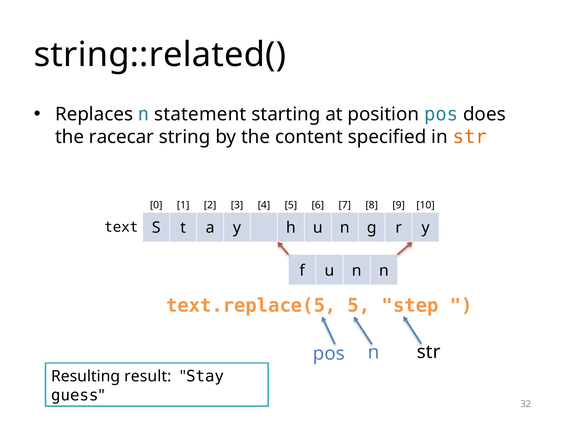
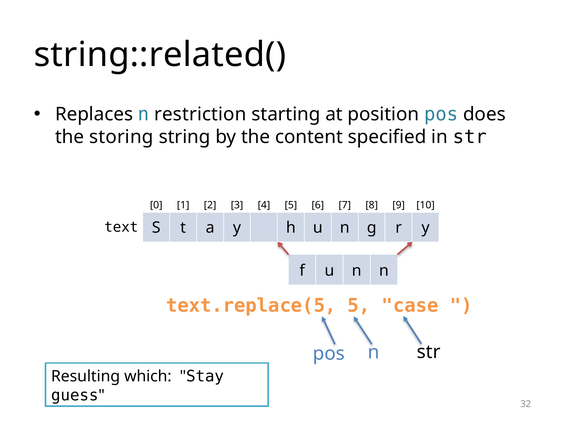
statement: statement -> restriction
racecar: racecar -> storing
str at (470, 137) colour: orange -> black
step: step -> case
result: result -> which
